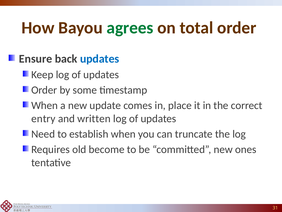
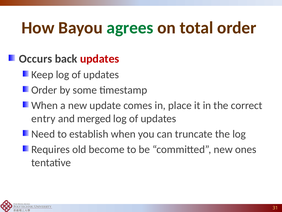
Ensure: Ensure -> Occurs
updates at (100, 59) colour: blue -> red
written: written -> merged
